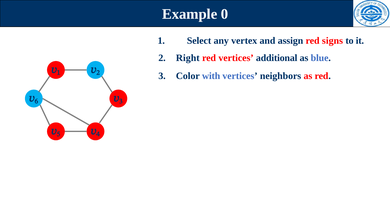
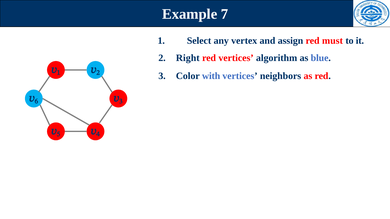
0: 0 -> 7
signs: signs -> must
additional: additional -> algorithm
